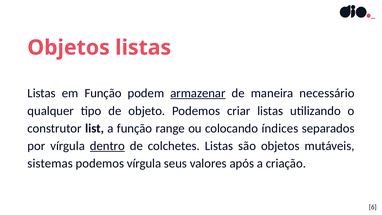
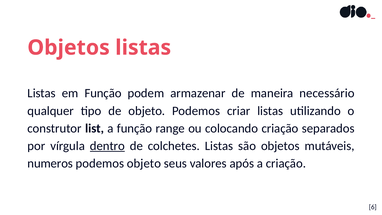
armazenar underline: present -> none
colocando índices: índices -> criação
sistemas: sistemas -> numeros
podemos vírgula: vírgula -> objeto
